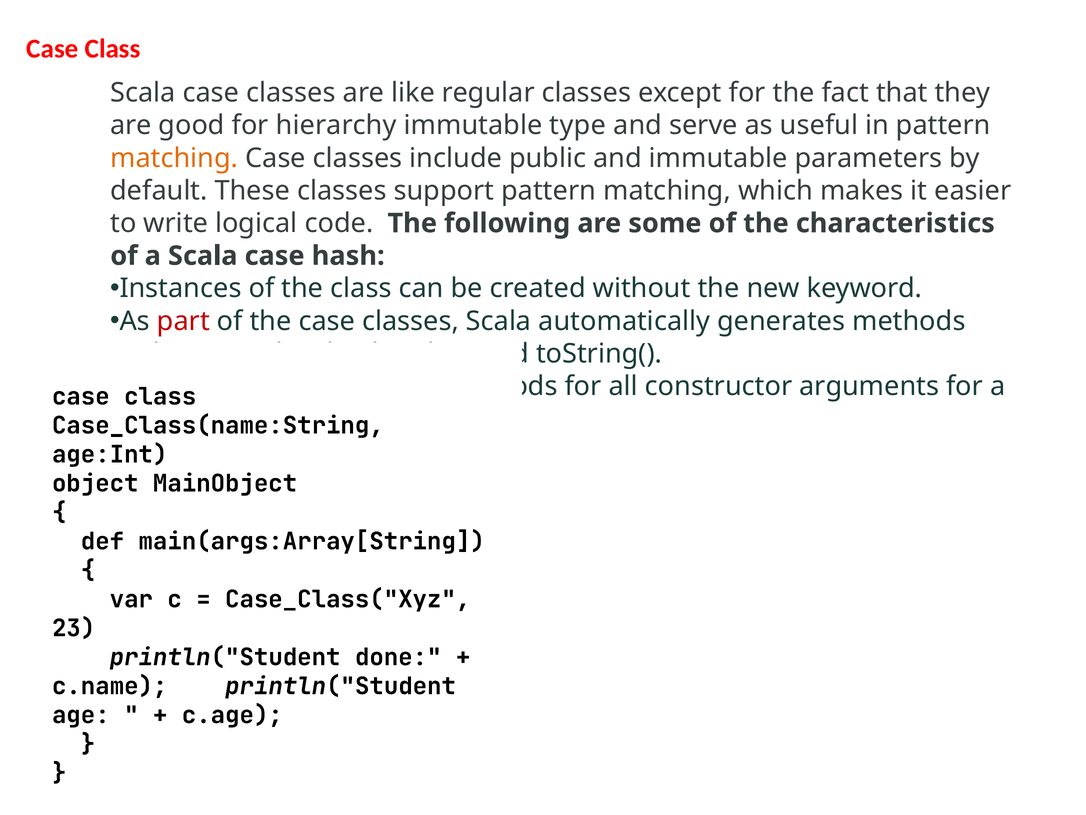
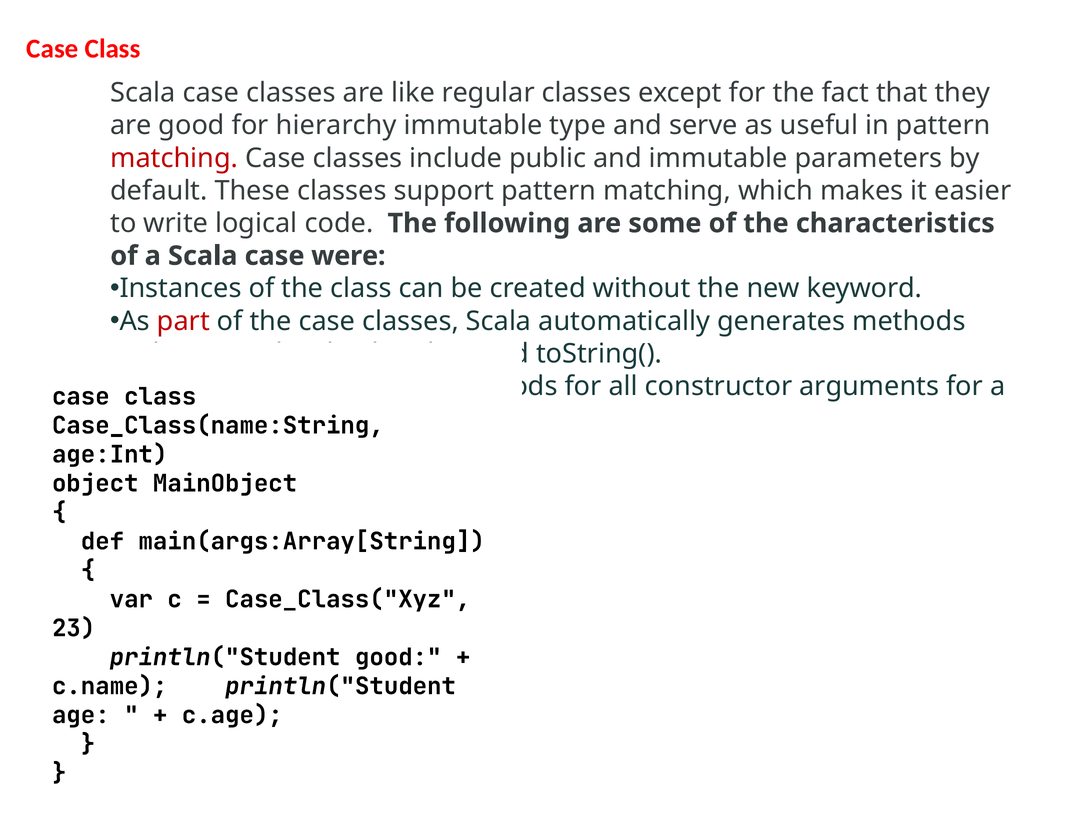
matching at (174, 158) colour: orange -> red
hash: hash -> were
println("Student done: done -> good
